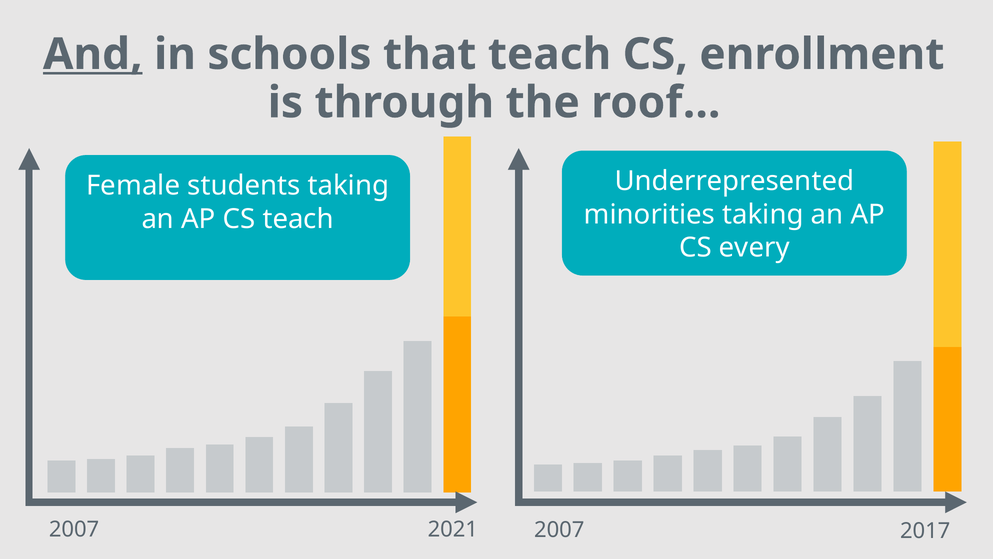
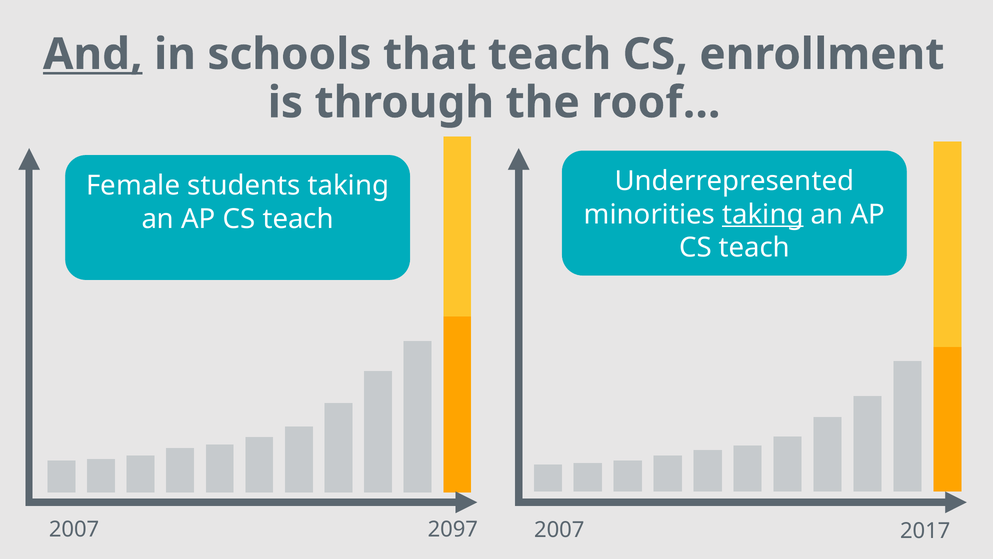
taking at (763, 214) underline: none -> present
every at (754, 247): every -> teach
2021: 2021 -> 2097
